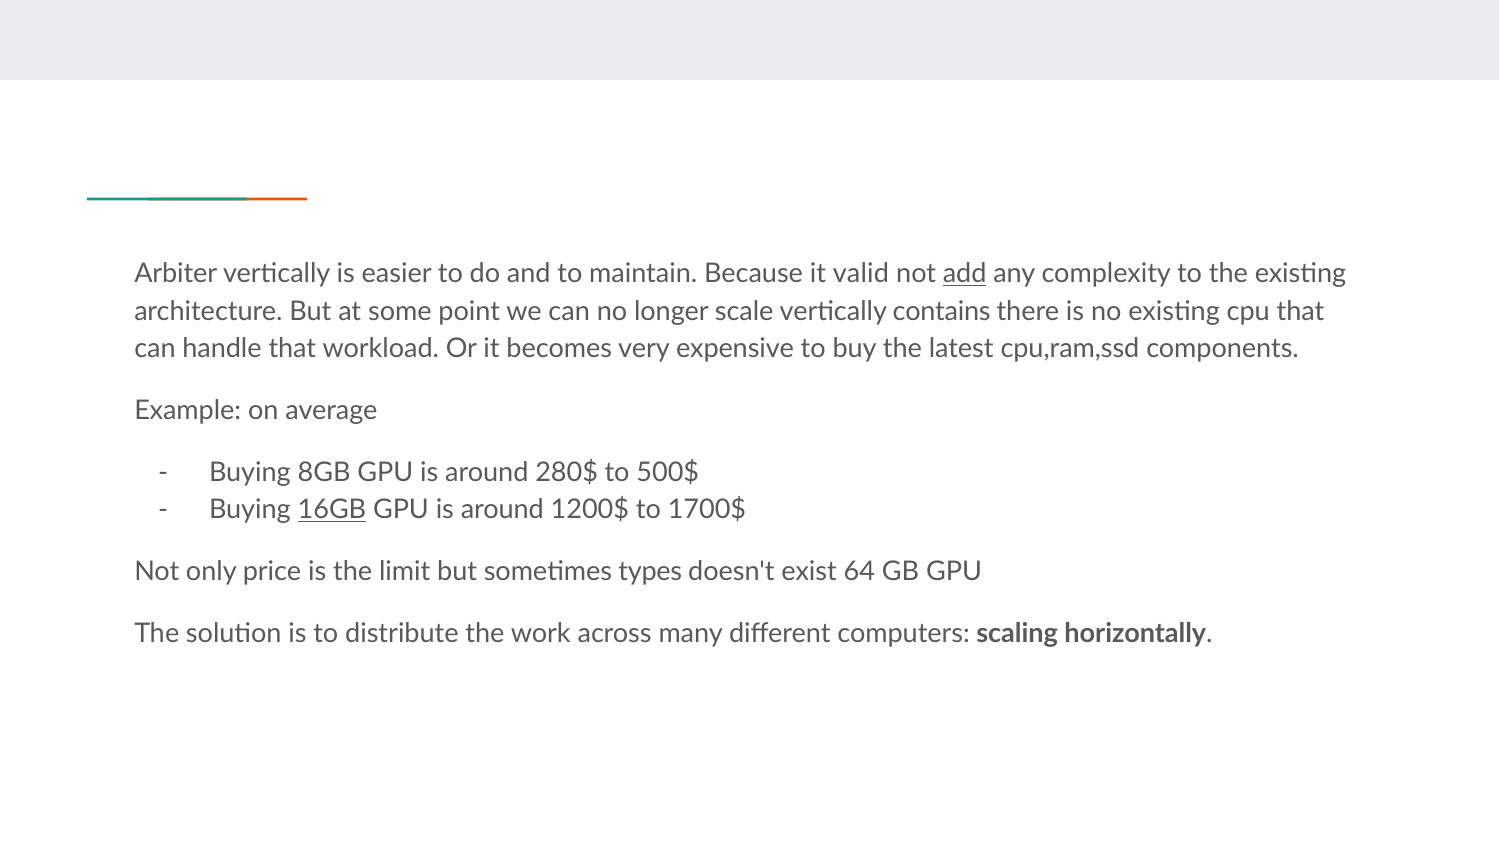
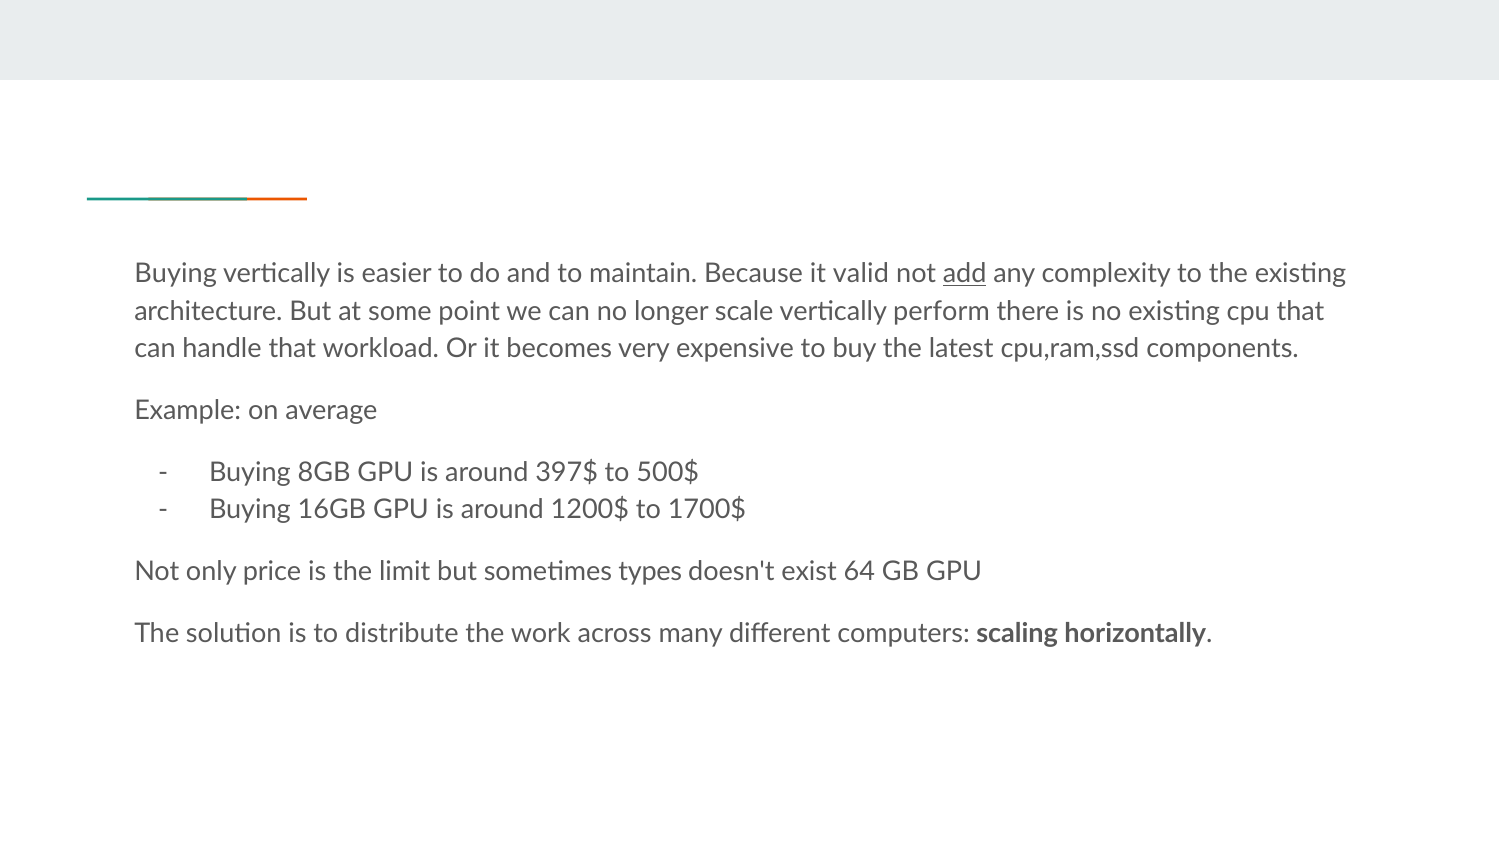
Arbiter at (176, 274): Arbiter -> Buying
contains: contains -> perform
280$: 280$ -> 397$
16GB underline: present -> none
